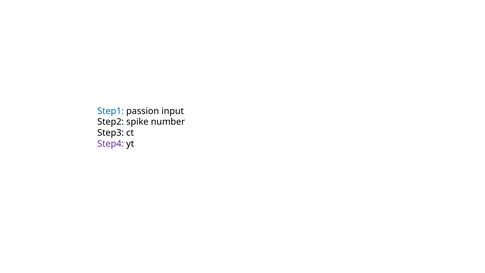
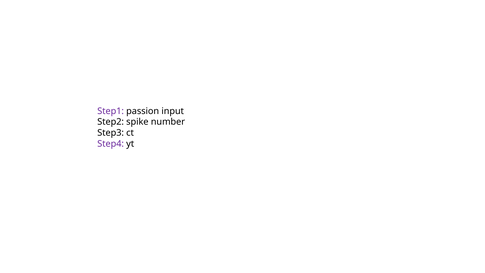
Step1 colour: blue -> purple
